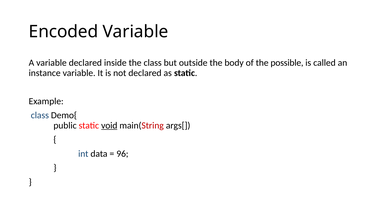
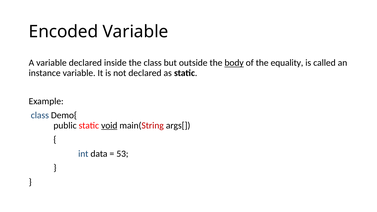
body underline: none -> present
possible: possible -> equality
96: 96 -> 53
